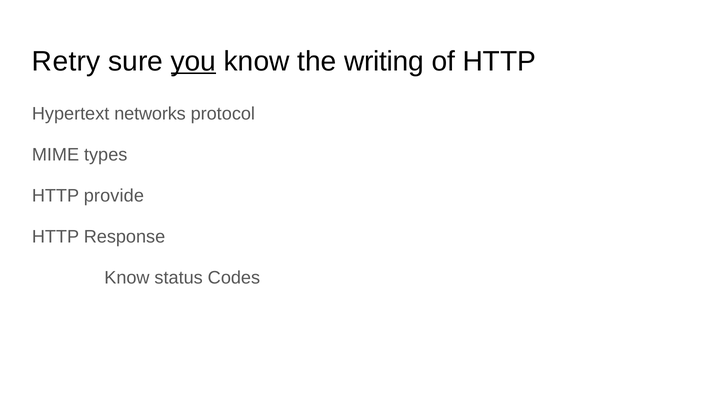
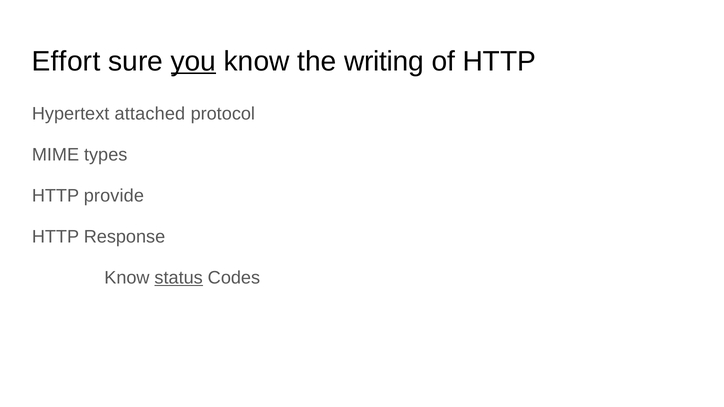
Retry: Retry -> Effort
networks: networks -> attached
status underline: none -> present
